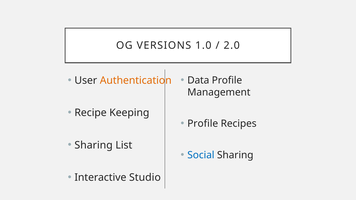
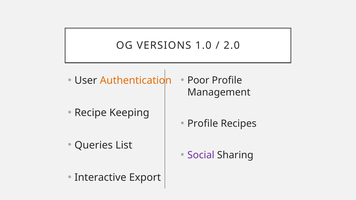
Data: Data -> Poor
Sharing at (94, 145): Sharing -> Queries
Social colour: blue -> purple
Studio: Studio -> Export
